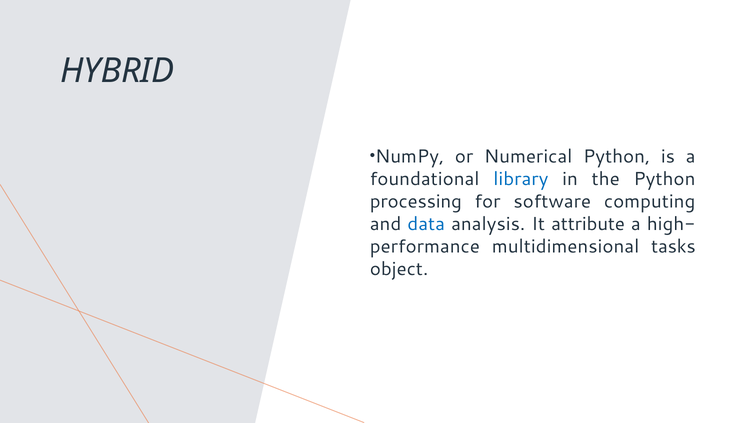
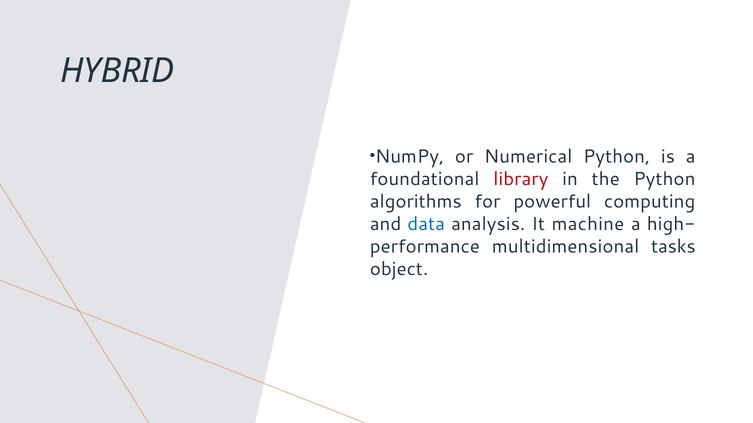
library colour: blue -> red
processing: processing -> algorithms
software: software -> powerful
attribute: attribute -> machine
